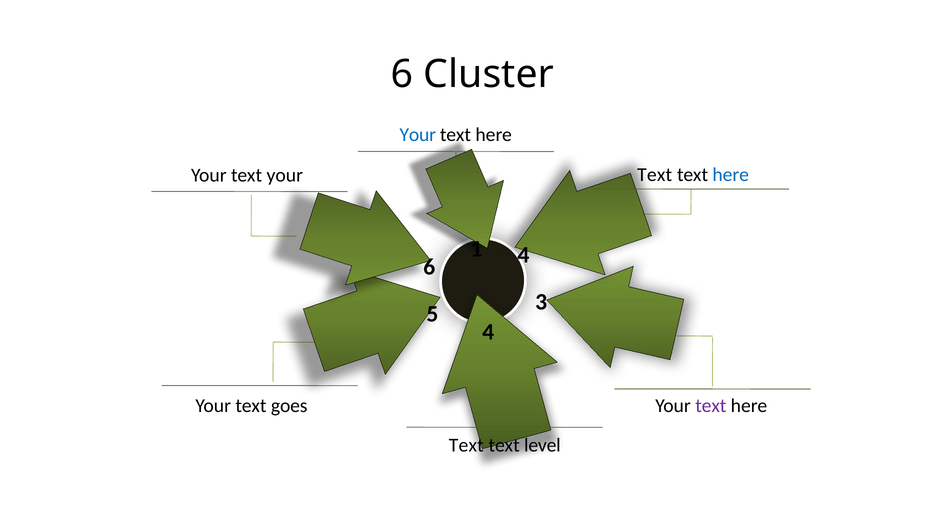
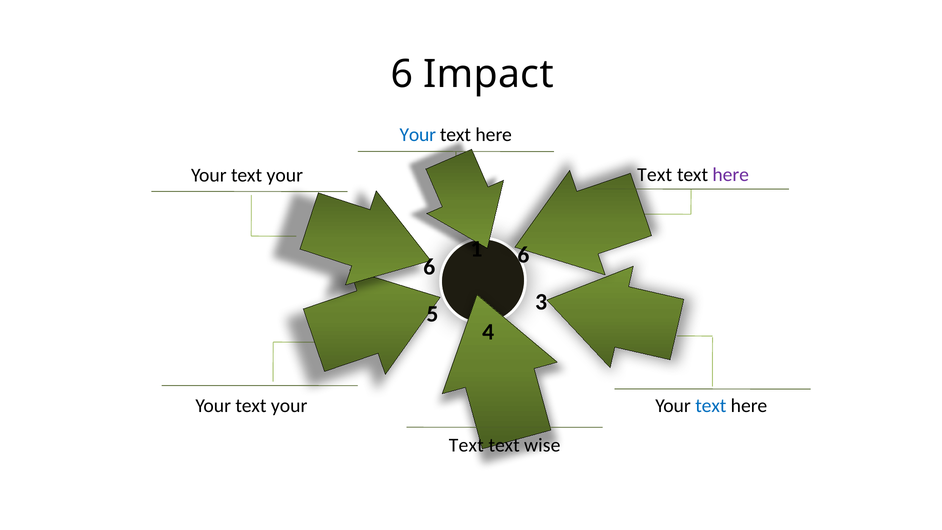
Cluster: Cluster -> Impact
here at (731, 175) colour: blue -> purple
1 4: 4 -> 6
goes at (289, 406): goes -> your
text at (711, 406) colour: purple -> blue
level: level -> wise
